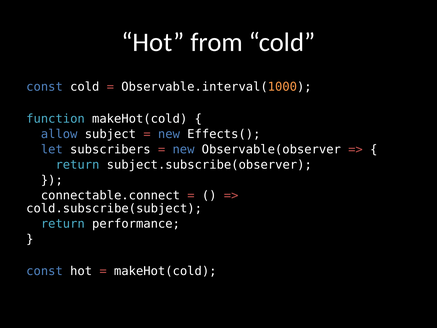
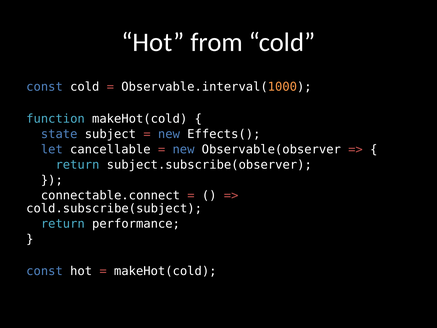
allow: allow -> state
subscribers: subscribers -> cancellable
